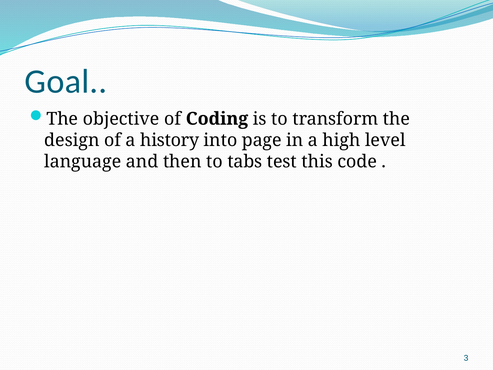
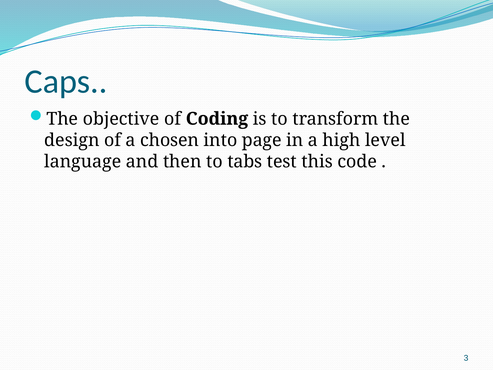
Goal: Goal -> Caps
history: history -> chosen
